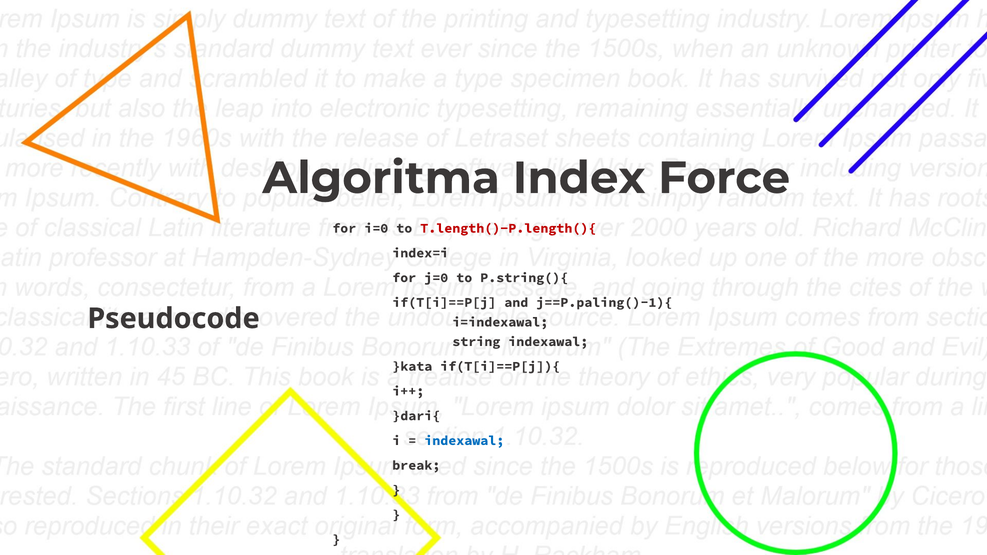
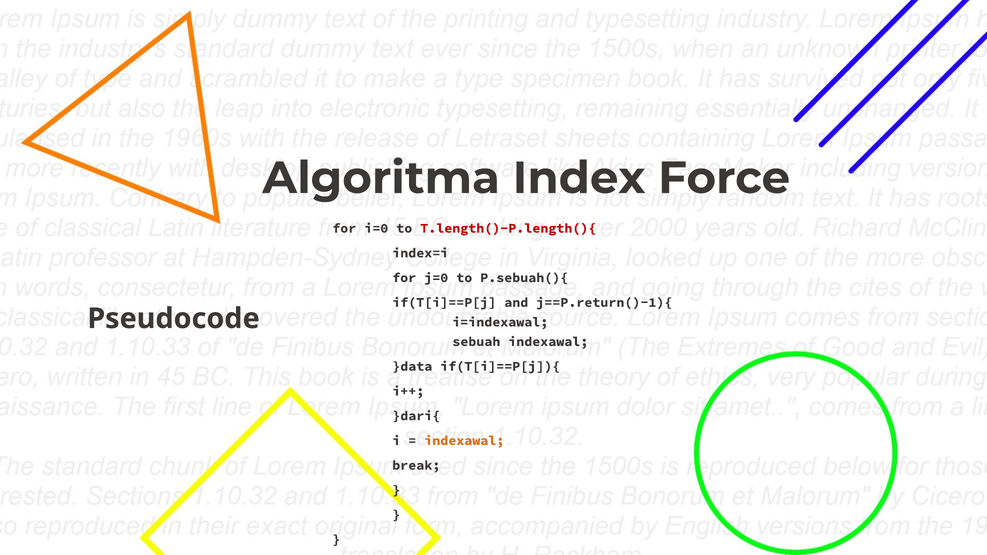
P.string(){: P.string(){ -> P.sebuah(){
j==P.paling()-1){: j==P.paling()-1){ -> j==P.return()-1){
string: string -> sebuah
}kata: }kata -> }data
indexawal at (464, 441) colour: blue -> orange
